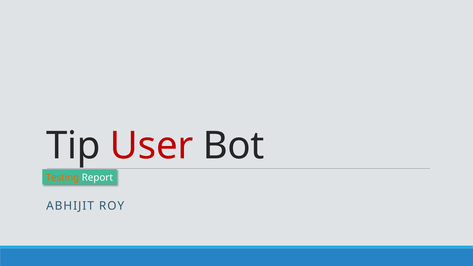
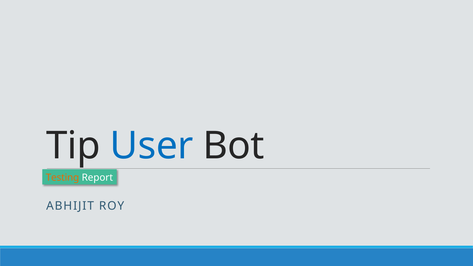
User colour: red -> blue
